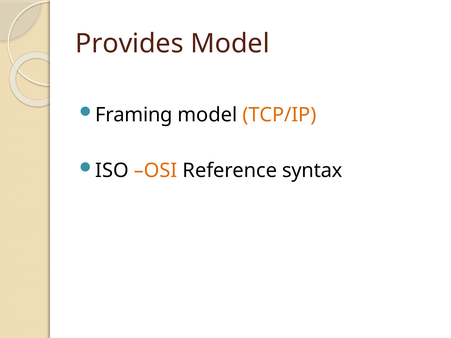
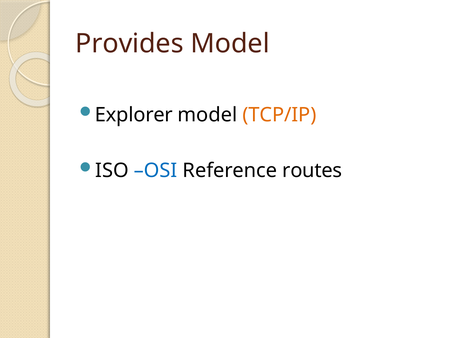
Framing: Framing -> Explorer
OSI colour: orange -> blue
syntax: syntax -> routes
